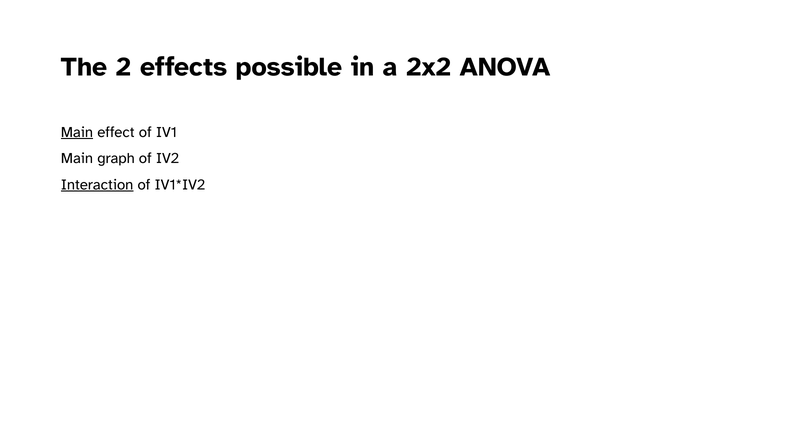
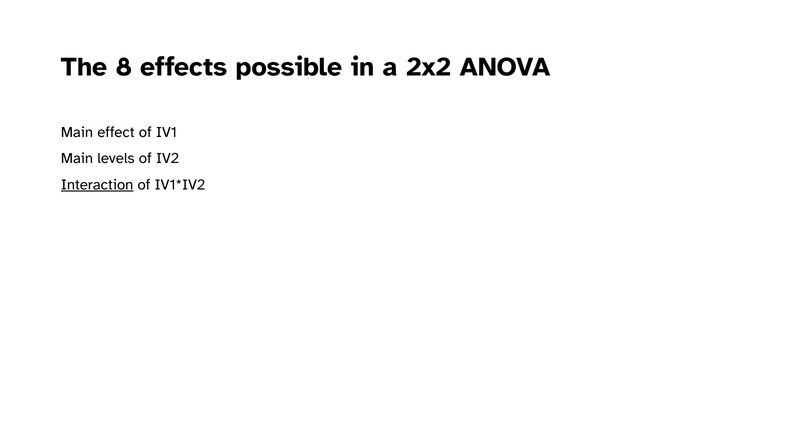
2: 2 -> 8
Main at (77, 132) underline: present -> none
graph: graph -> levels
